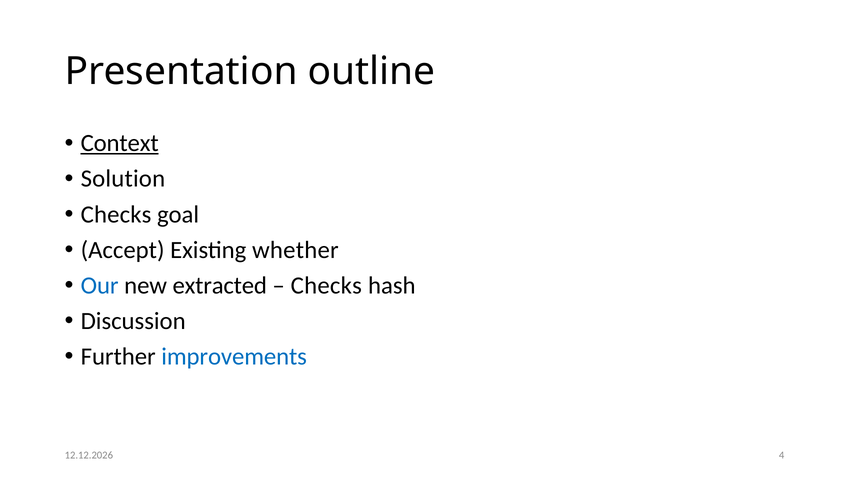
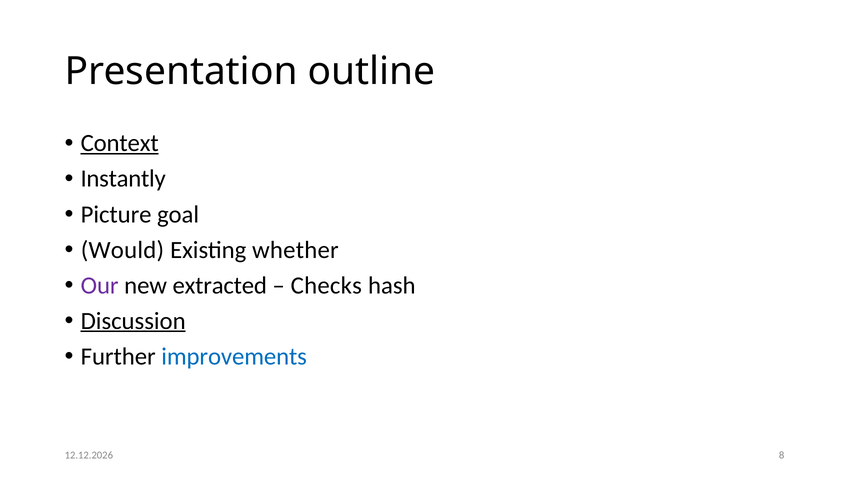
Solution: Solution -> Instantly
Checks at (116, 215): Checks -> Picture
Accept: Accept -> Would
Our colour: blue -> purple
Discussion underline: none -> present
4: 4 -> 8
